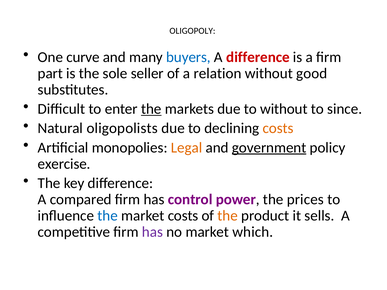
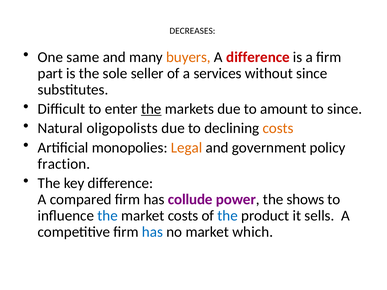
OLIGOPOLY: OLIGOPOLY -> DECREASES
curve: curve -> same
buyers colour: blue -> orange
relation: relation -> services
without good: good -> since
to without: without -> amount
government underline: present -> none
exercise: exercise -> fraction
control: control -> collude
prices: prices -> shows
the at (228, 216) colour: orange -> blue
has at (152, 232) colour: purple -> blue
